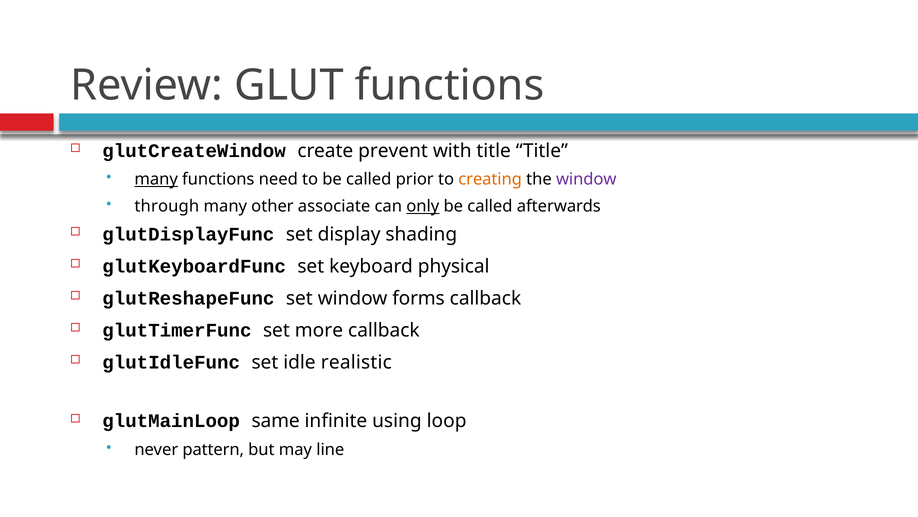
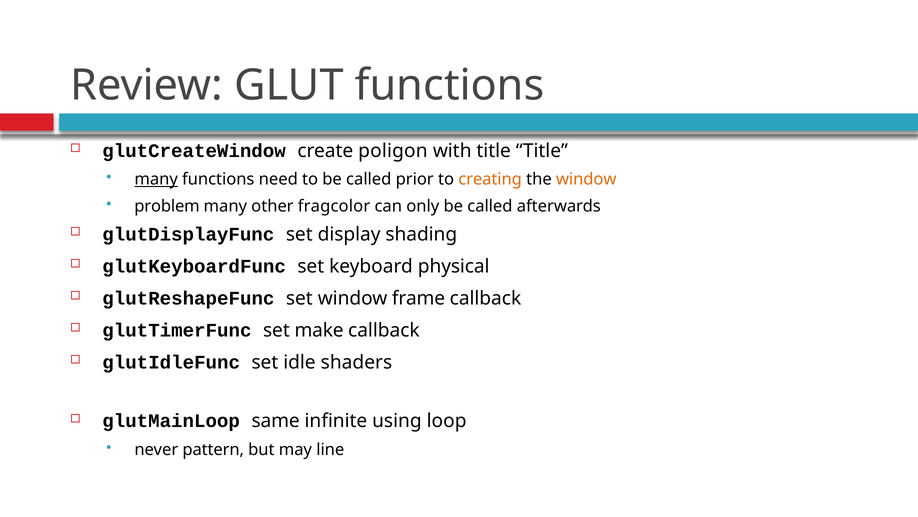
prevent: prevent -> poligon
window at (586, 179) colour: purple -> orange
through: through -> problem
associate: associate -> fragcolor
only underline: present -> none
forms: forms -> frame
more: more -> make
realistic: realistic -> shaders
